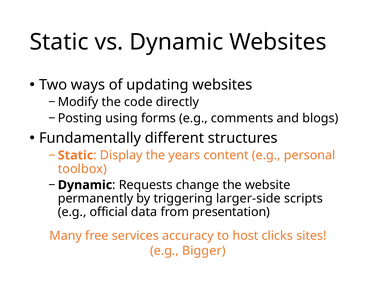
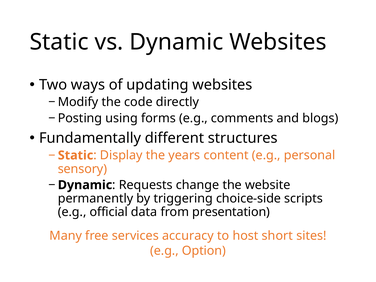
toolbox: toolbox -> sensory
larger-side: larger-side -> choice-side
clicks: clicks -> short
Bigger: Bigger -> Option
